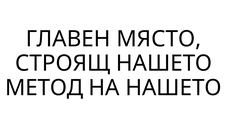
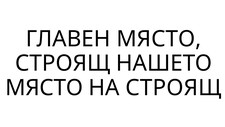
МЕТОД at (44, 87): МЕТОД -> МЯСТО
НА НАШЕТО: НАШЕТО -> СТРОЯЩ
